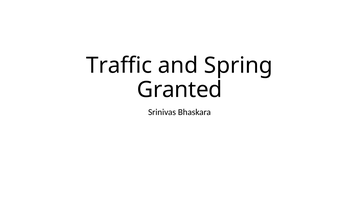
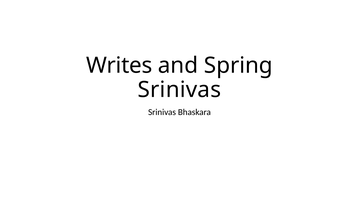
Traffic: Traffic -> Writes
Granted at (180, 90): Granted -> Srinivas
